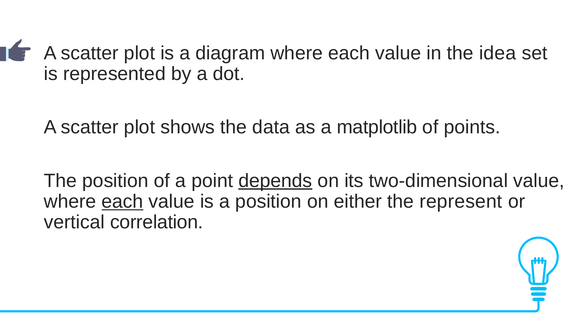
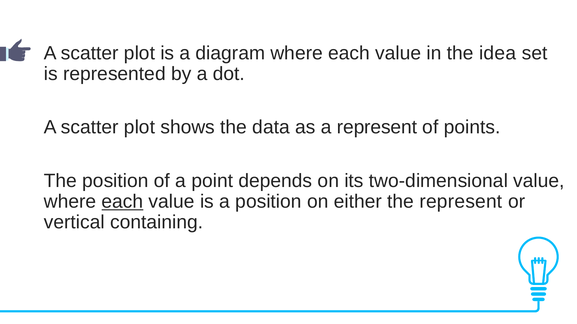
a matplotlib: matplotlib -> represent
depends underline: present -> none
correlation: correlation -> containing
